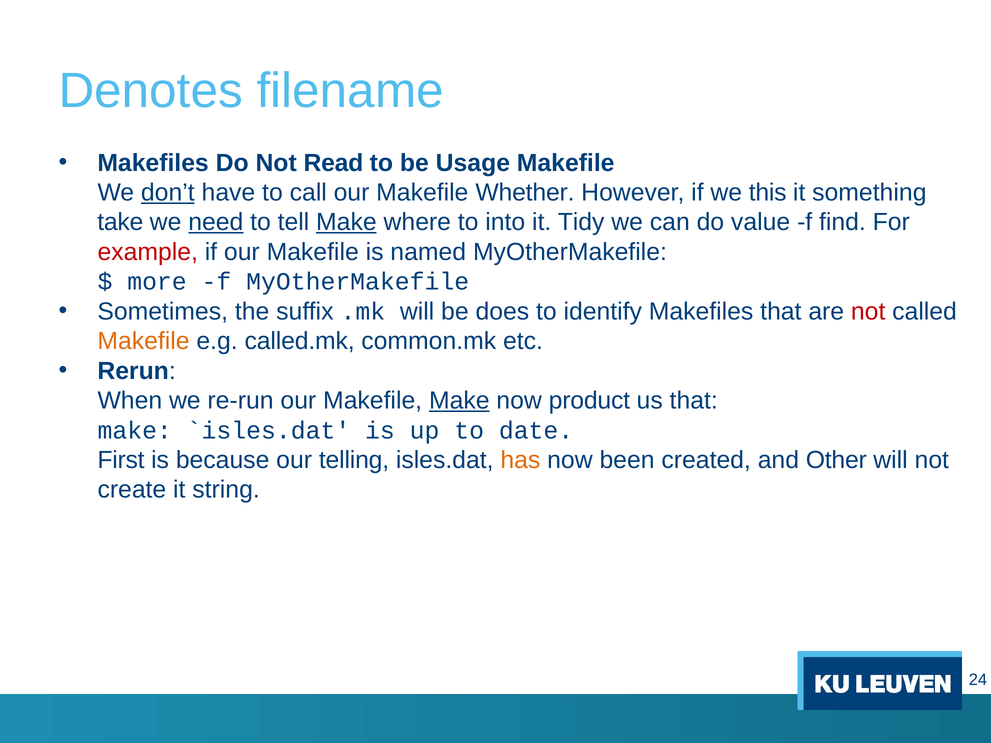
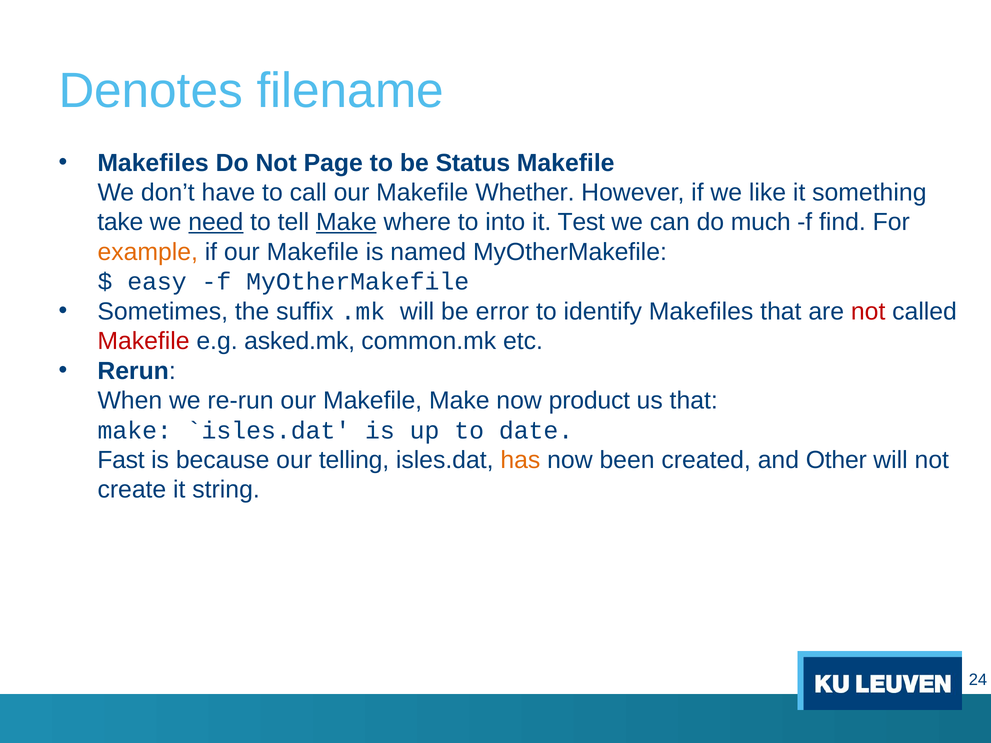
Read: Read -> Page
Usage: Usage -> Status
don’t underline: present -> none
this: this -> like
Tidy: Tidy -> Test
value: value -> much
example colour: red -> orange
more: more -> easy
does: does -> error
Makefile at (144, 341) colour: orange -> red
called.mk: called.mk -> asked.mk
Make at (459, 401) underline: present -> none
First: First -> Fast
